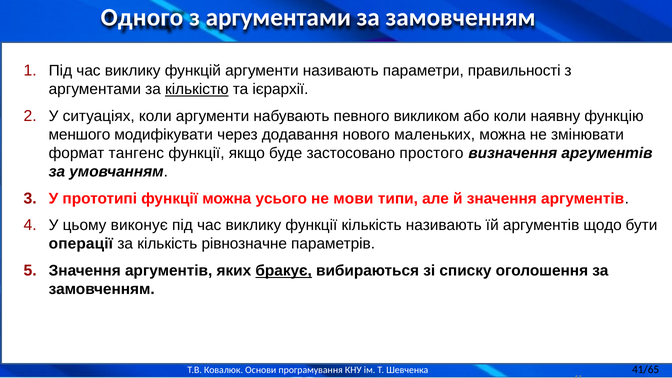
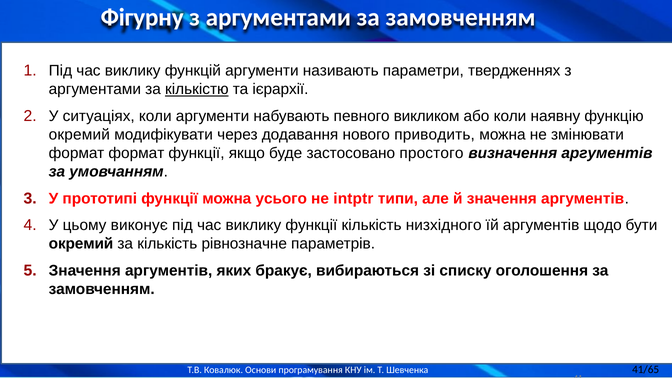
Одного: Одного -> Фігурну
правильності: правильності -> твердженнях
меншого at (79, 135): меншого -> окремий
маленьких: маленьких -> приводить
формат тангенс: тангенс -> формат
мови: мови -> intptr
кількість називають: називають -> низхідного
операції at (81, 244): операції -> окремий
бракує underline: present -> none
